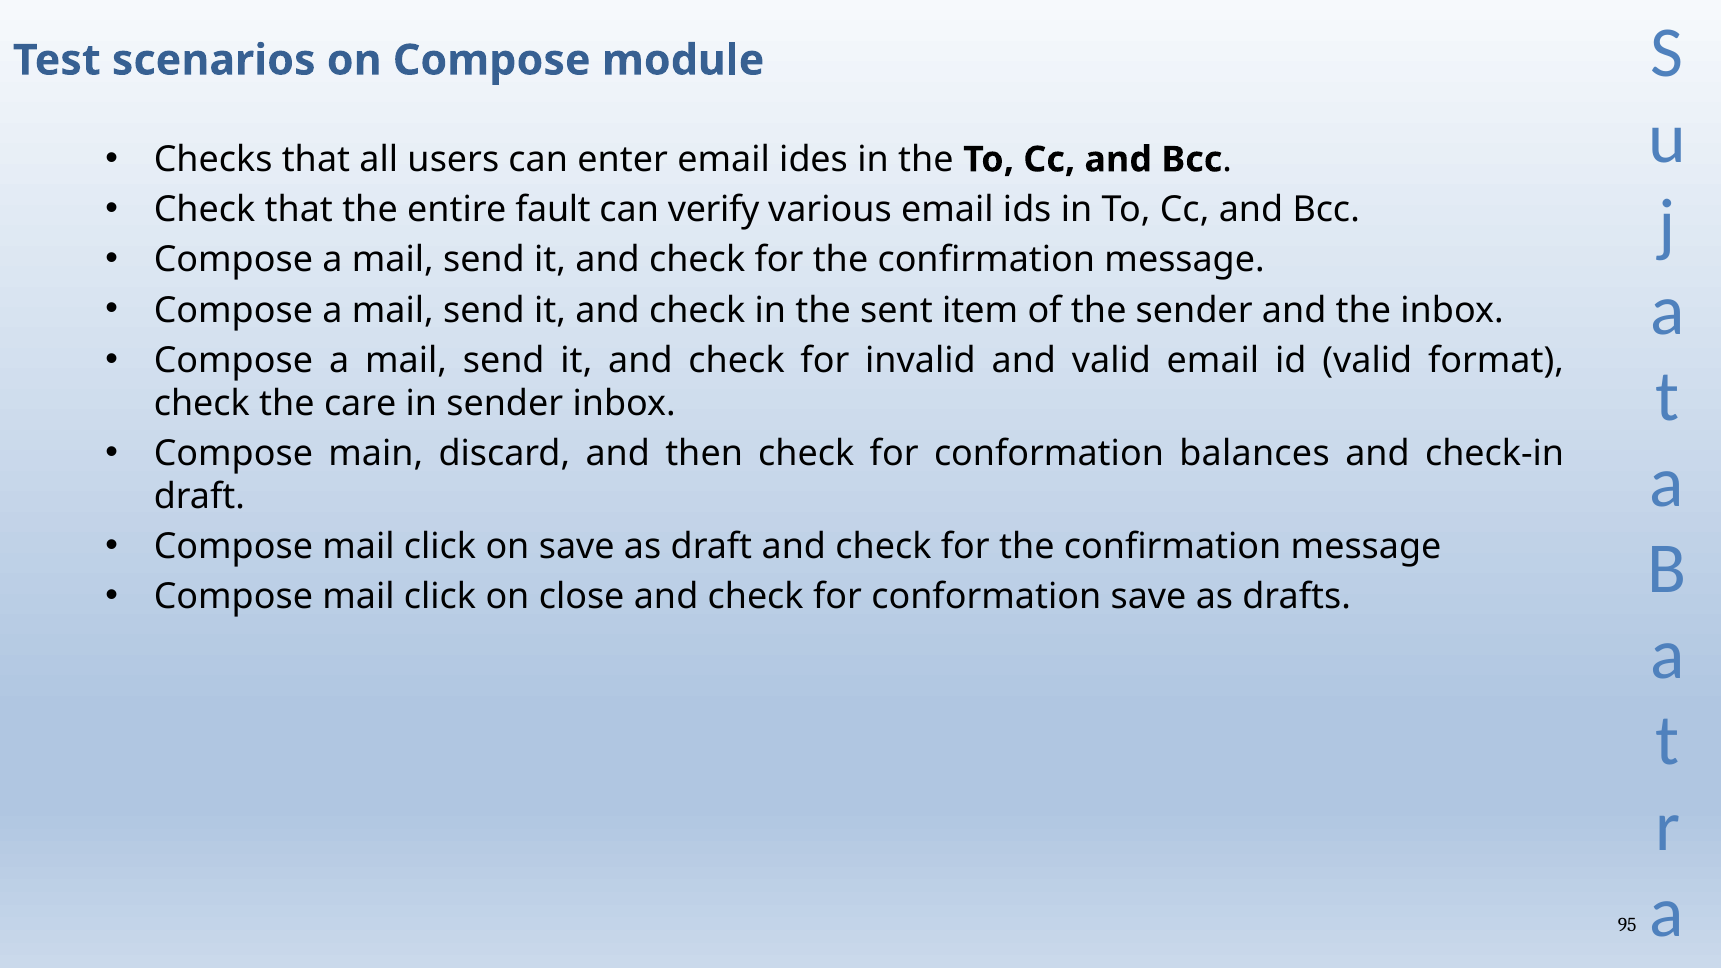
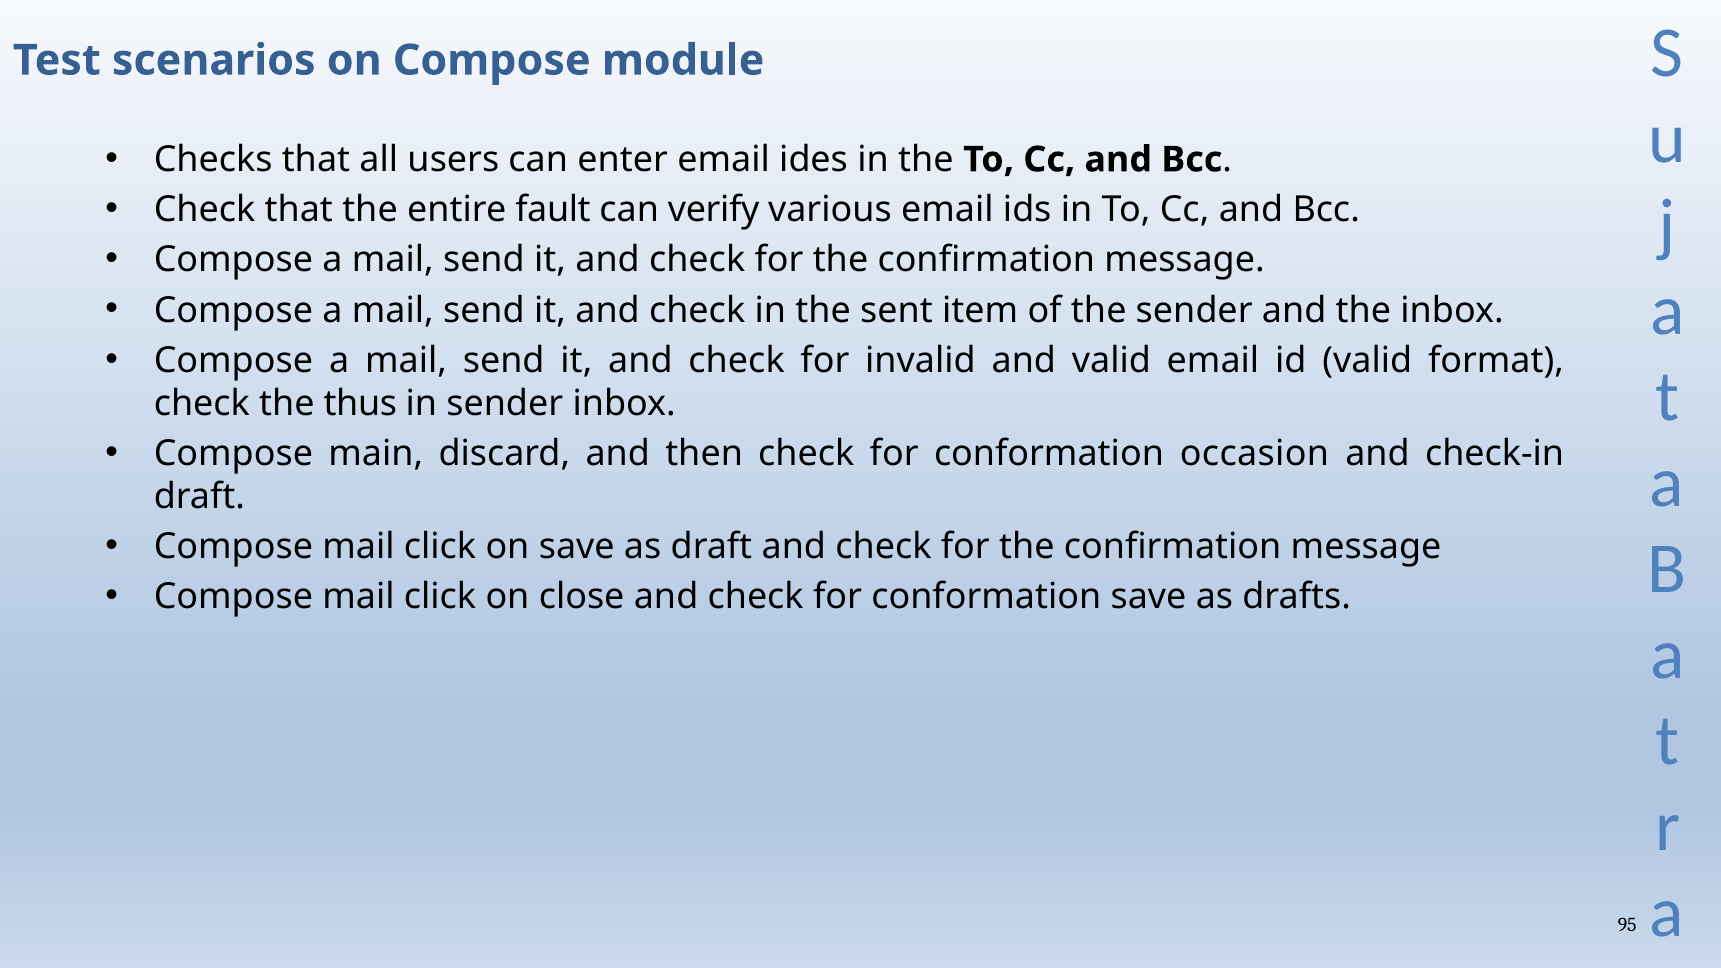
care: care -> thus
balances: balances -> occasion
